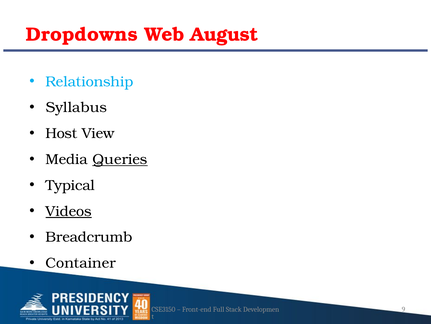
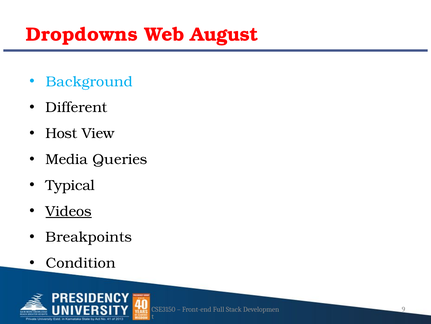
Relationship: Relationship -> Background
Syllabus: Syllabus -> Different
Queries underline: present -> none
Breadcrumb: Breadcrumb -> Breakpoints
Container: Container -> Condition
